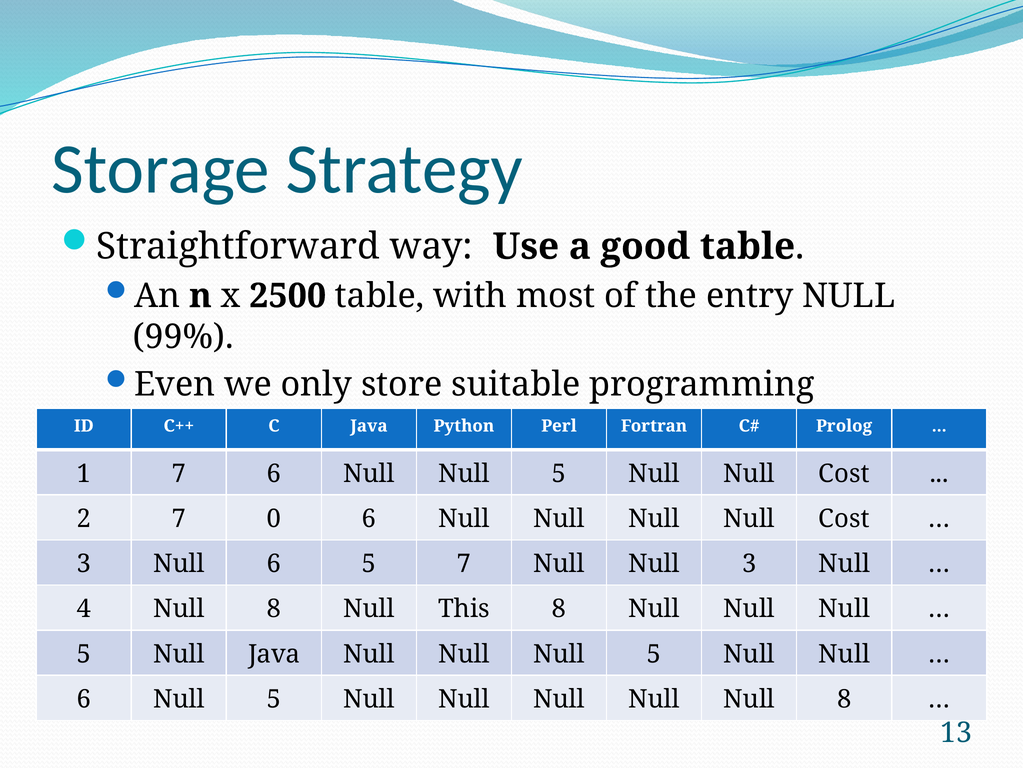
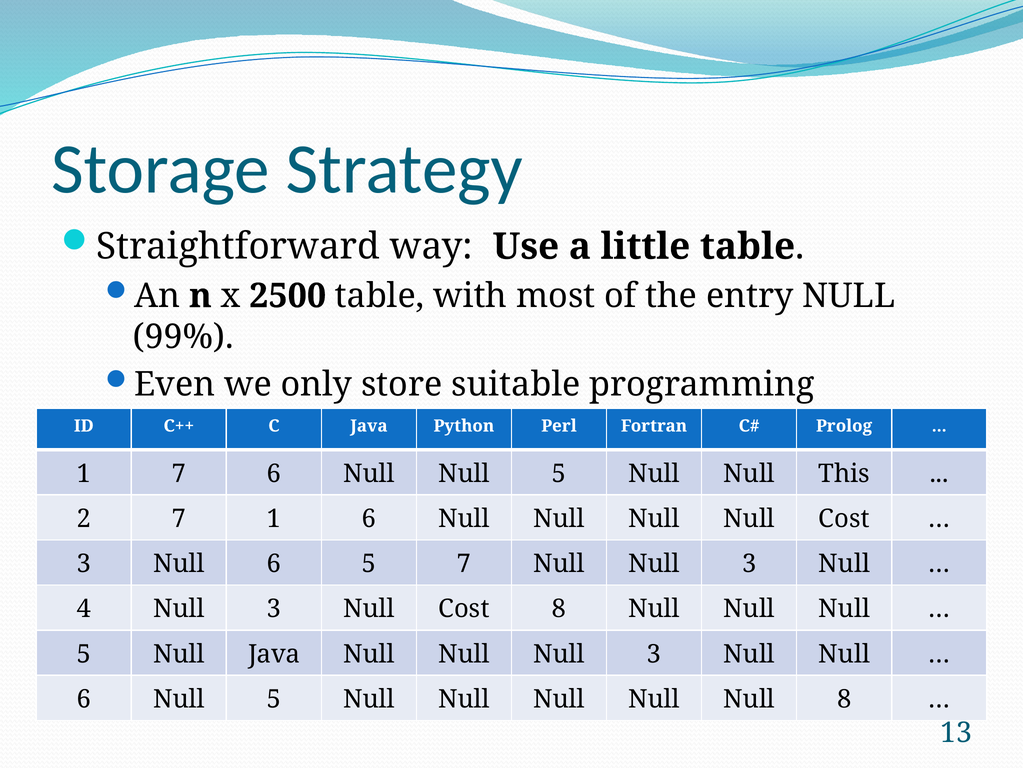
good: good -> little
5 Null Null Cost: Cost -> This
7 0: 0 -> 1
4 Null 8: 8 -> 3
This at (464, 608): This -> Cost
Null Null Null 5: 5 -> 3
